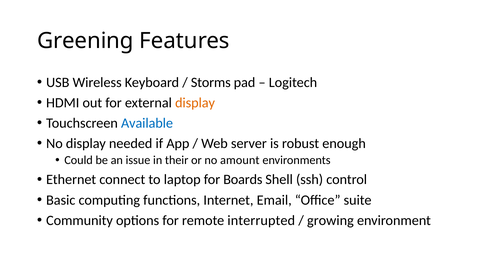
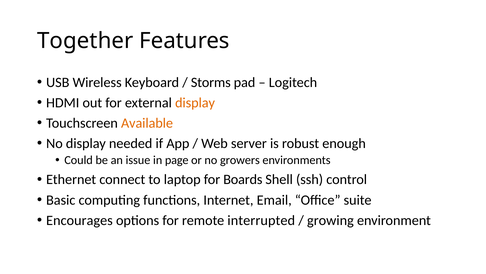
Greening: Greening -> Together
Available colour: blue -> orange
their: their -> page
amount: amount -> growers
Community: Community -> Encourages
